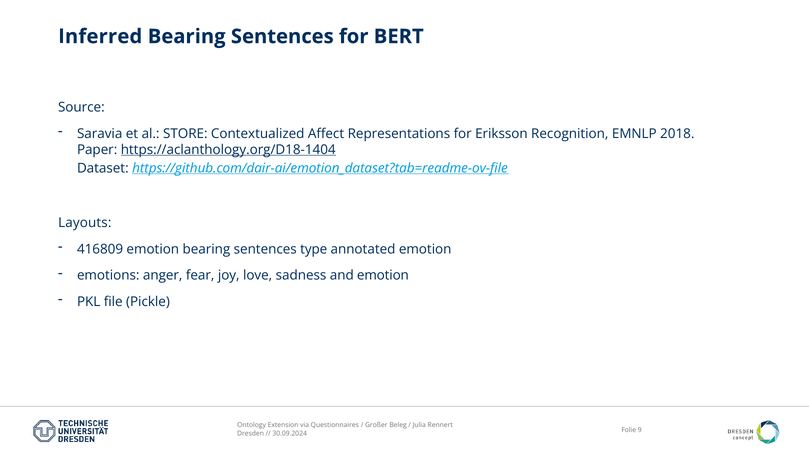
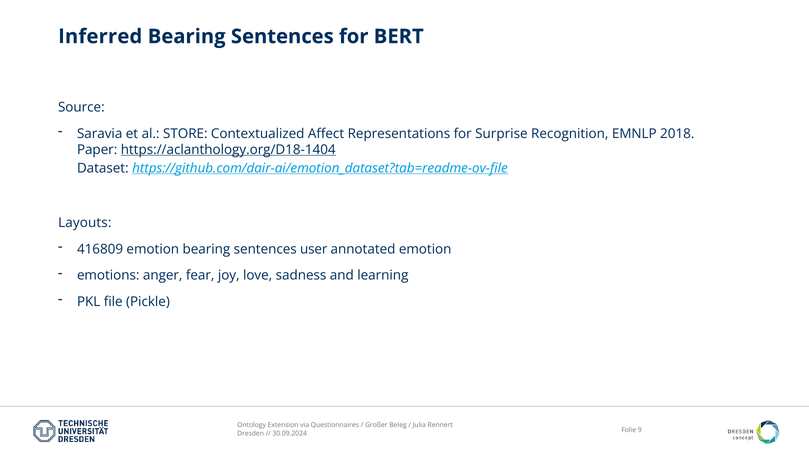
Eriksson: Eriksson -> Surprise
type: type -> user
and emotion: emotion -> learning
